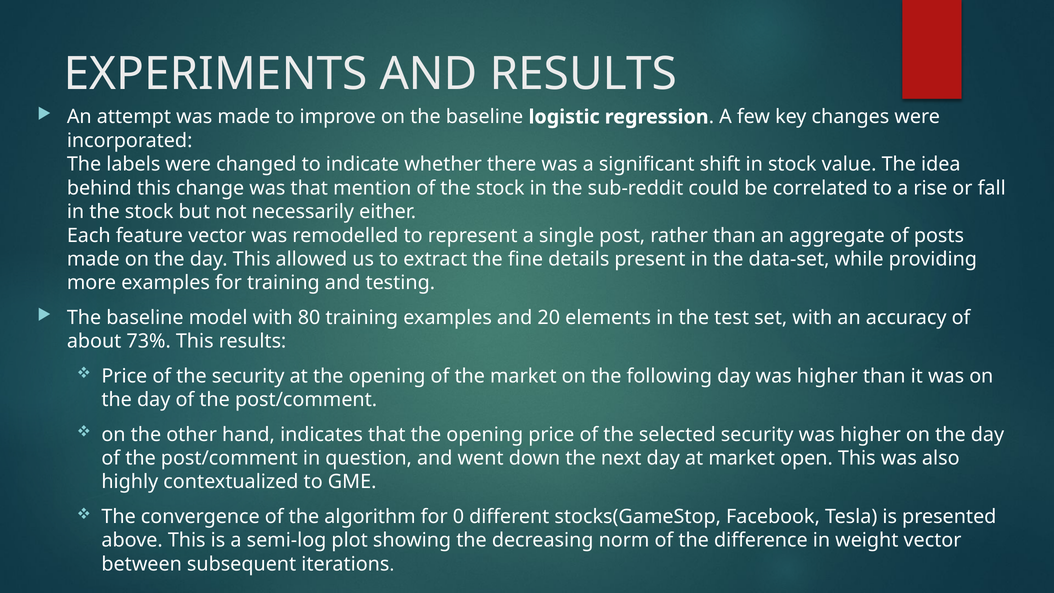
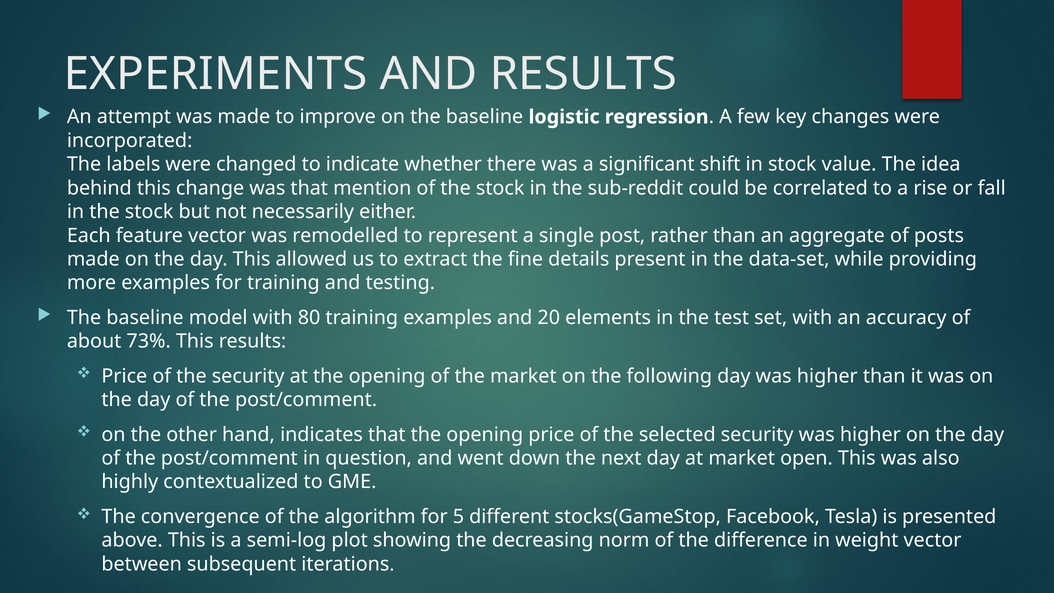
0: 0 -> 5
